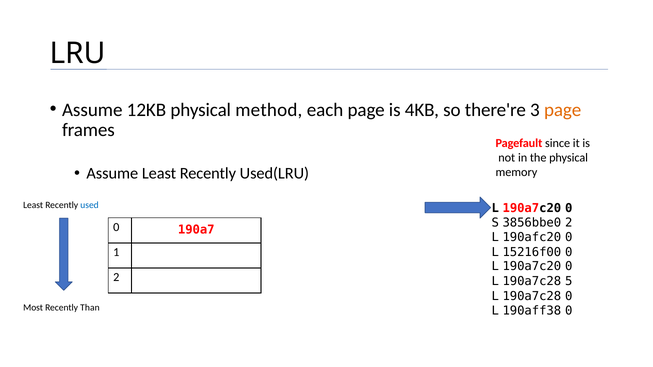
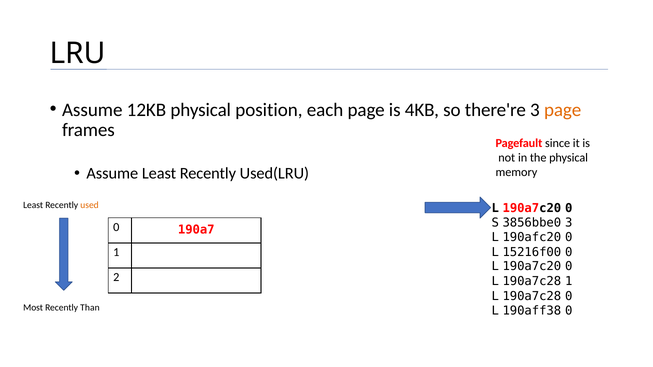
method: method -> position
used colour: blue -> orange
3856bbe0 2: 2 -> 3
190a7c28 5: 5 -> 1
